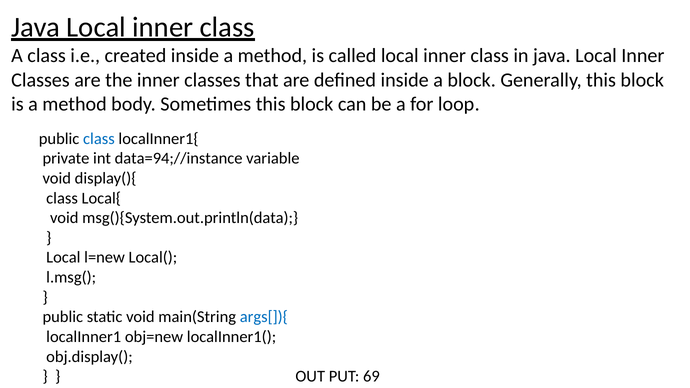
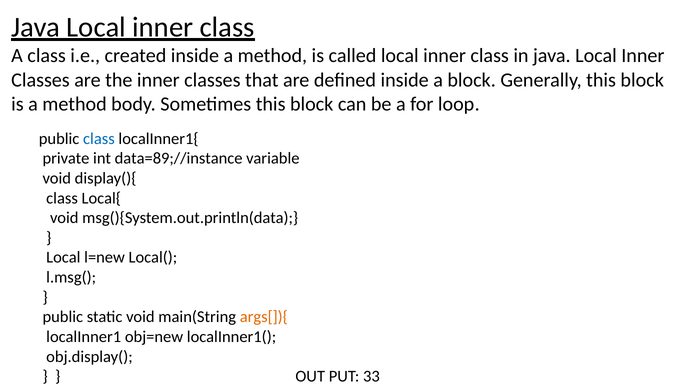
data=94;//instance: data=94;//instance -> data=89;//instance
args[]){ colour: blue -> orange
69: 69 -> 33
